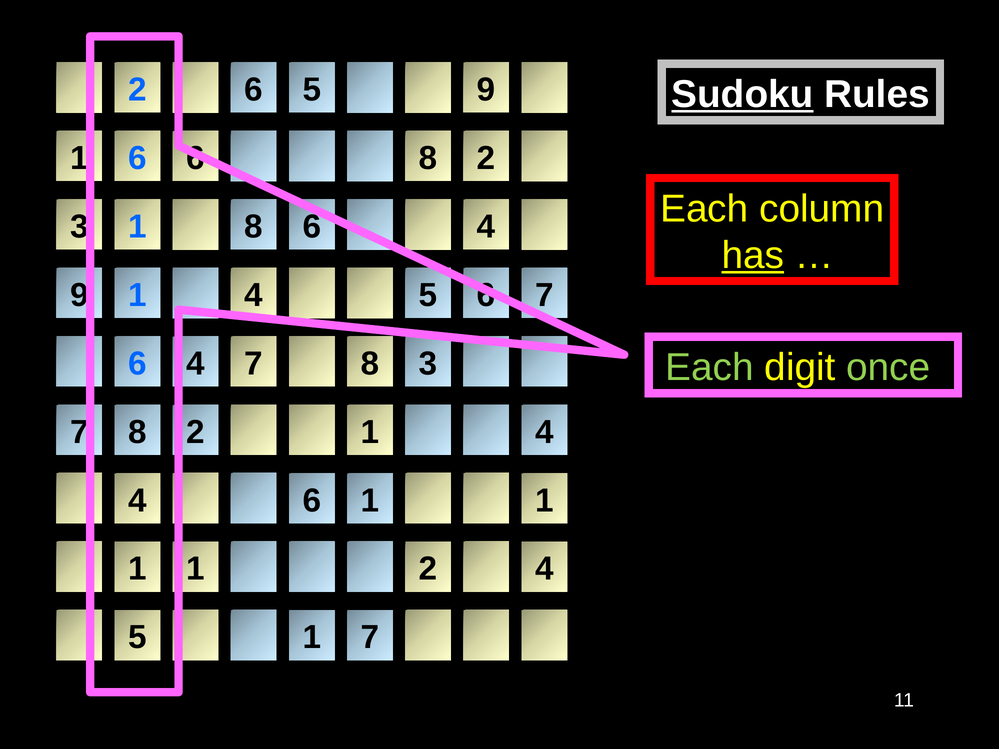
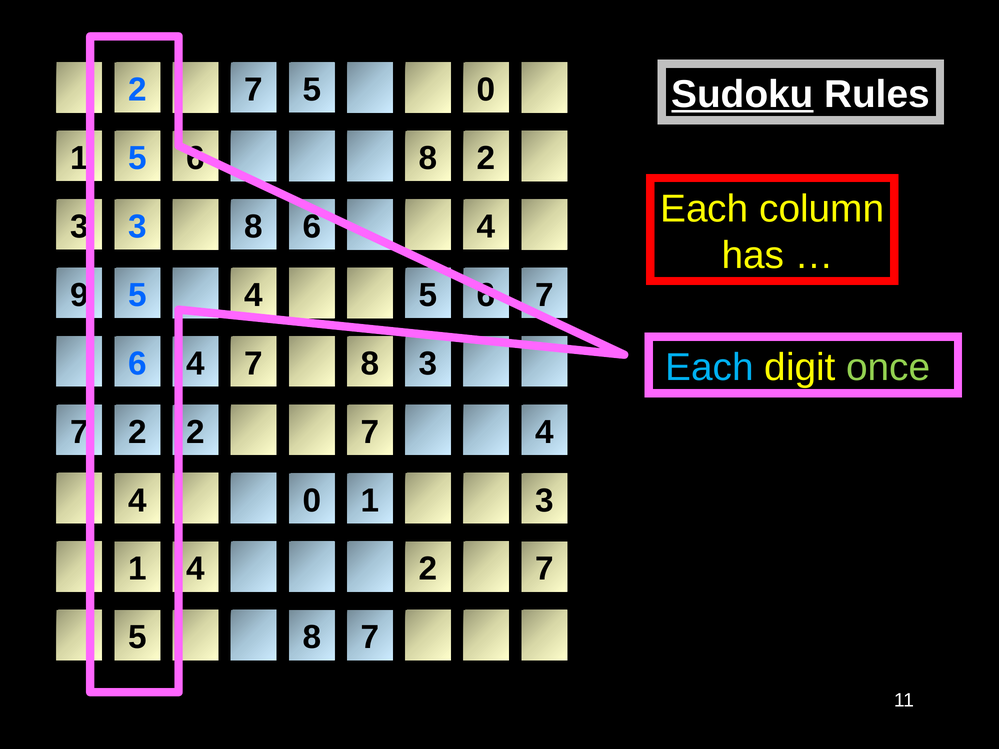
6 at (254, 90): 6 -> 7
5 9: 9 -> 0
6 at (137, 158): 6 -> 5
1 at (137, 227): 1 -> 3
has underline: present -> none
1 at (137, 295): 1 -> 5
Each at (710, 368) colour: light green -> light blue
8 at (137, 432): 8 -> 2
1 at (370, 432): 1 -> 7
4 6: 6 -> 0
1 at (544, 501): 1 -> 3
1 at (196, 569): 1 -> 4
4 at (544, 569): 4 -> 7
5 1: 1 -> 8
